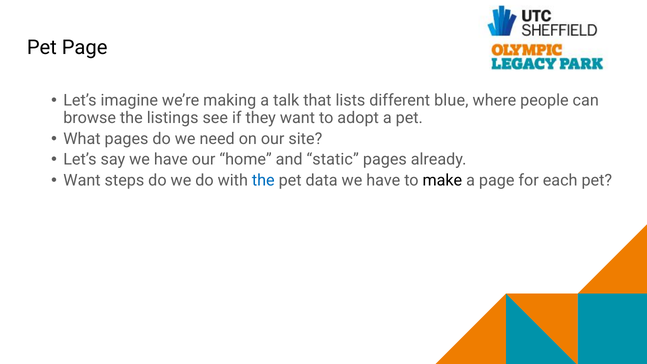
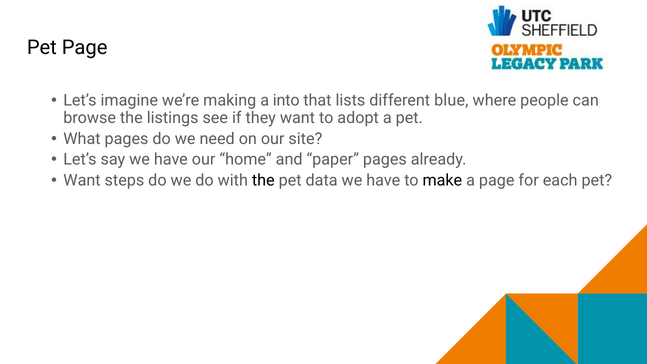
talk: talk -> into
static: static -> paper
the at (263, 180) colour: blue -> black
